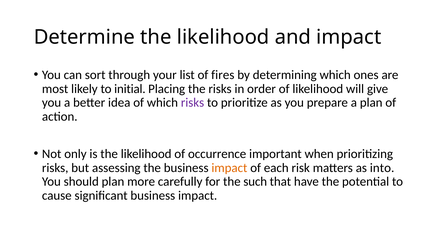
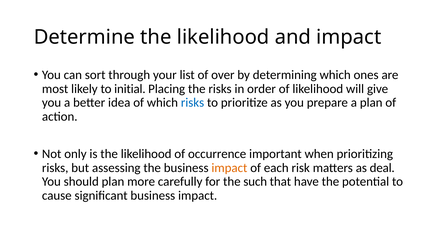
fires: fires -> over
risks at (193, 103) colour: purple -> blue
into: into -> deal
